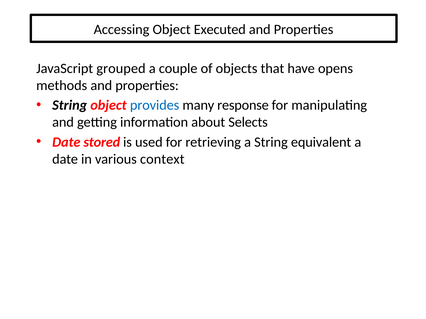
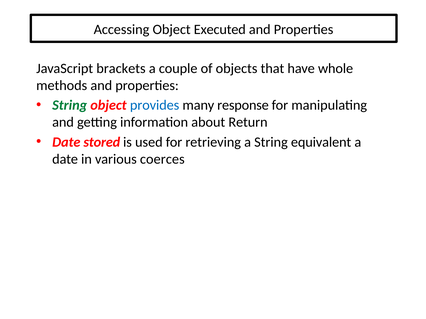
grouped: grouped -> brackets
opens: opens -> whole
String at (70, 105) colour: black -> green
Selects: Selects -> Return
context: context -> coerces
